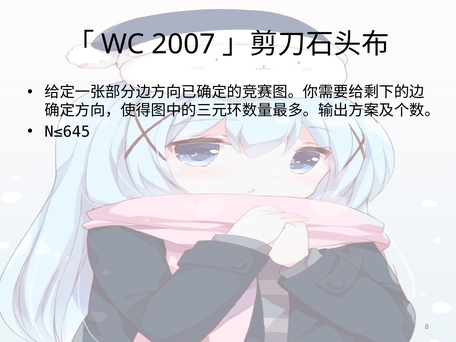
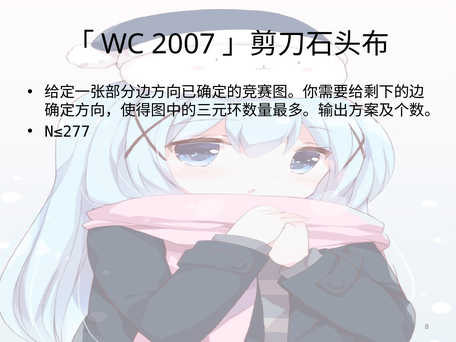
N≤645: N≤645 -> N≤277
